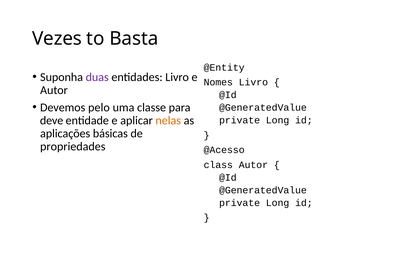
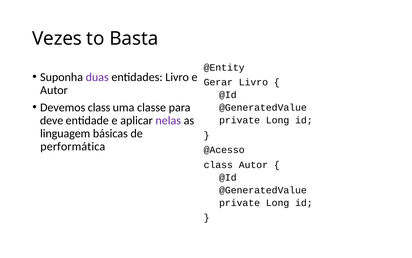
Nomes: Nomes -> Gerar
Devemos pelo: pelo -> class
nelas colour: orange -> purple
aplicações: aplicações -> linguagem
propriedades: propriedades -> performática
